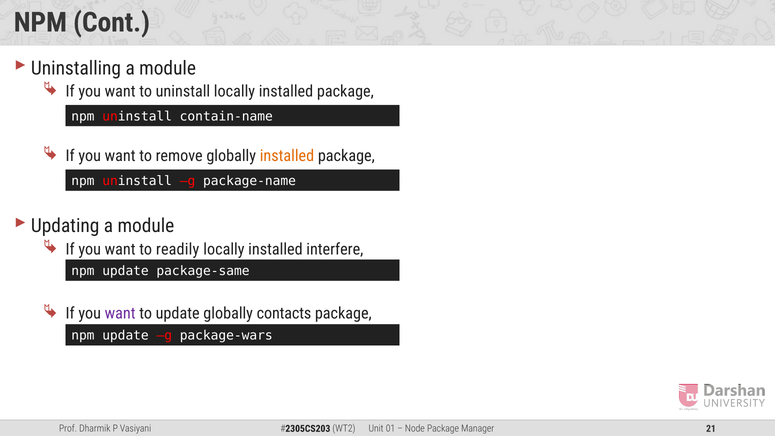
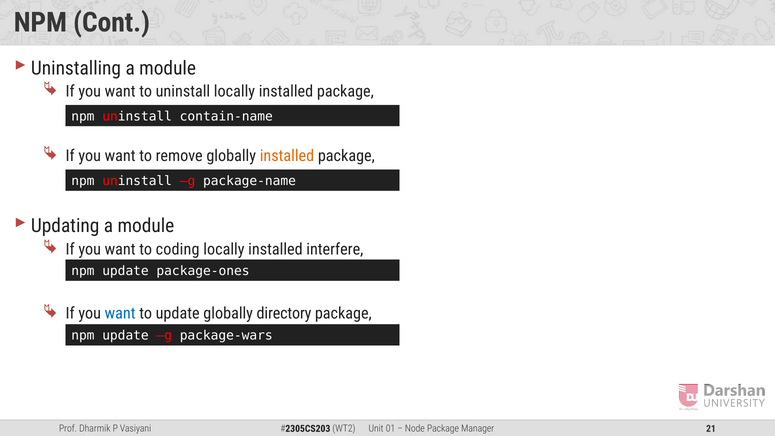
readily: readily -> coding
package-same: package-same -> package-ones
want at (120, 314) colour: purple -> blue
contacts: contacts -> directory
